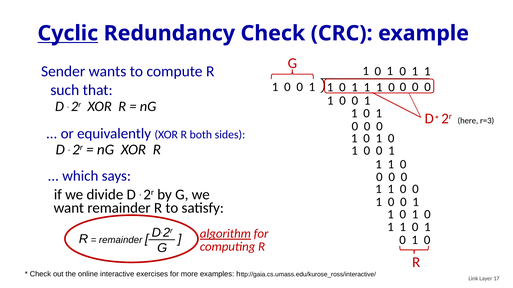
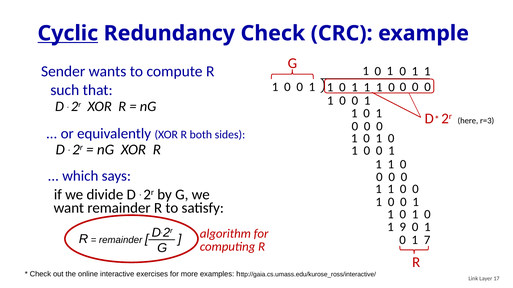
1 at (403, 227): 1 -> 9
algorithm underline: present -> none
0 at (427, 240): 0 -> 7
